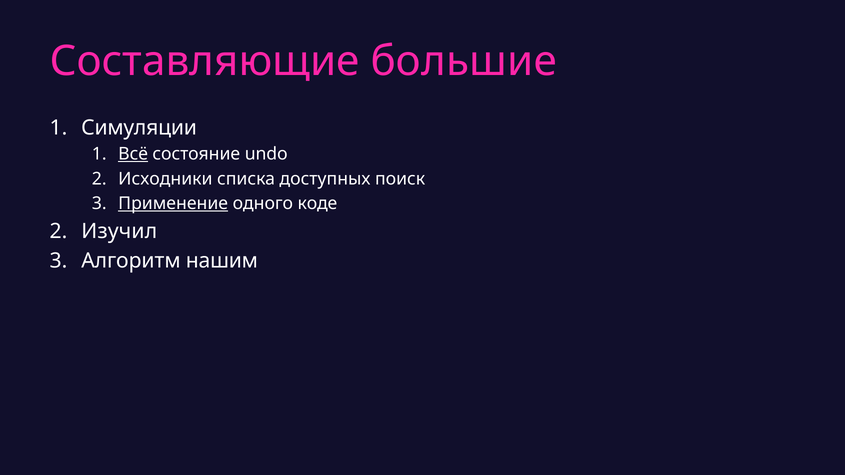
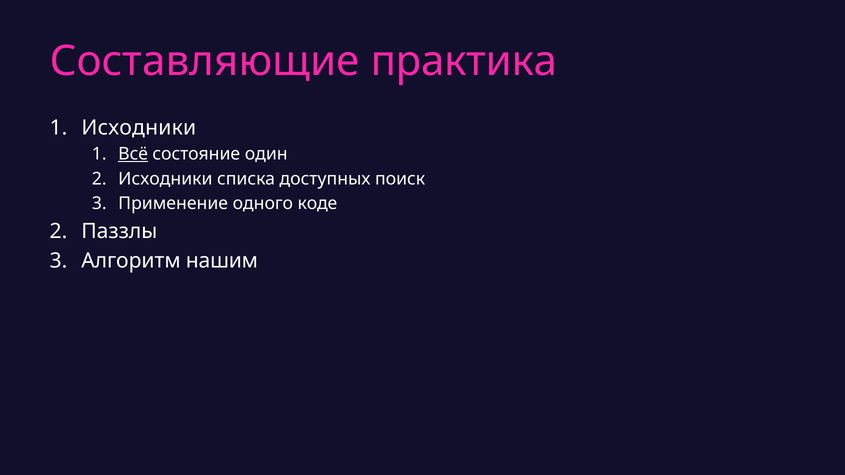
большие: большие -> практика
Симуляции at (139, 128): Симуляции -> Исходники
undo: undo -> один
Применение underline: present -> none
Изучил: Изучил -> Паззлы
